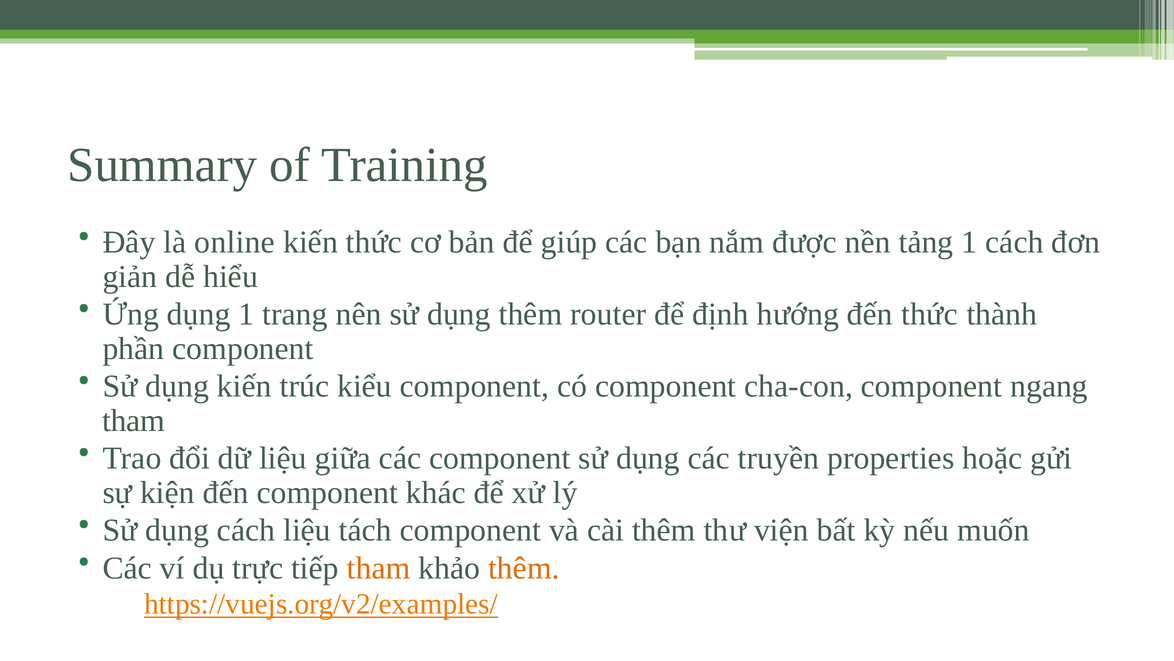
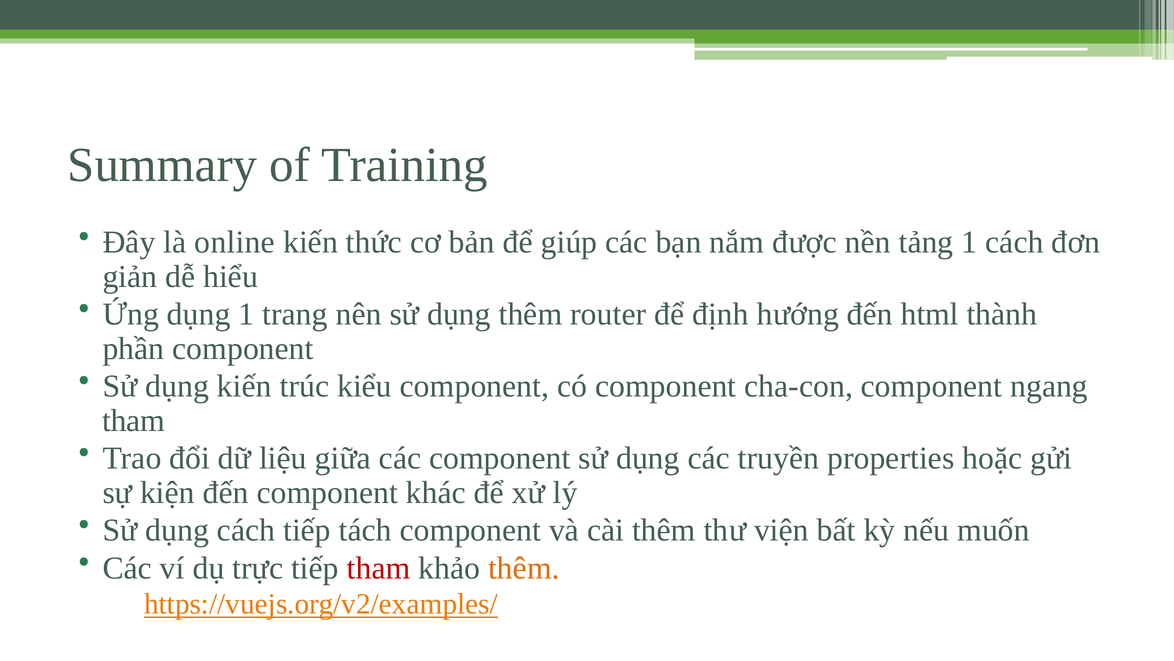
đến thức: thức -> html
cách liệu: liệu -> tiếp
tham at (379, 568) colour: orange -> red
